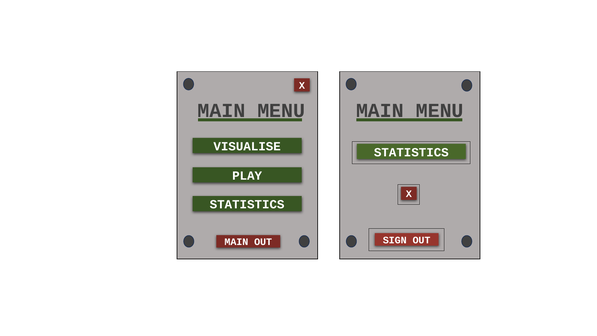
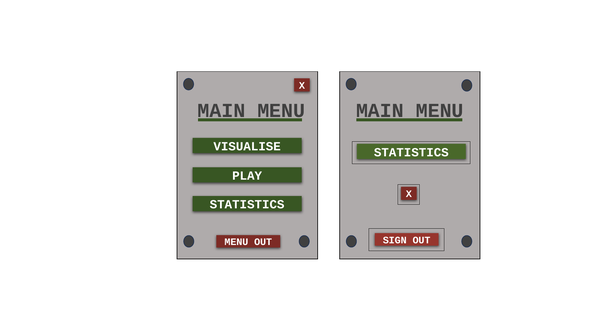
MAIN at (236, 242): MAIN -> MENU
